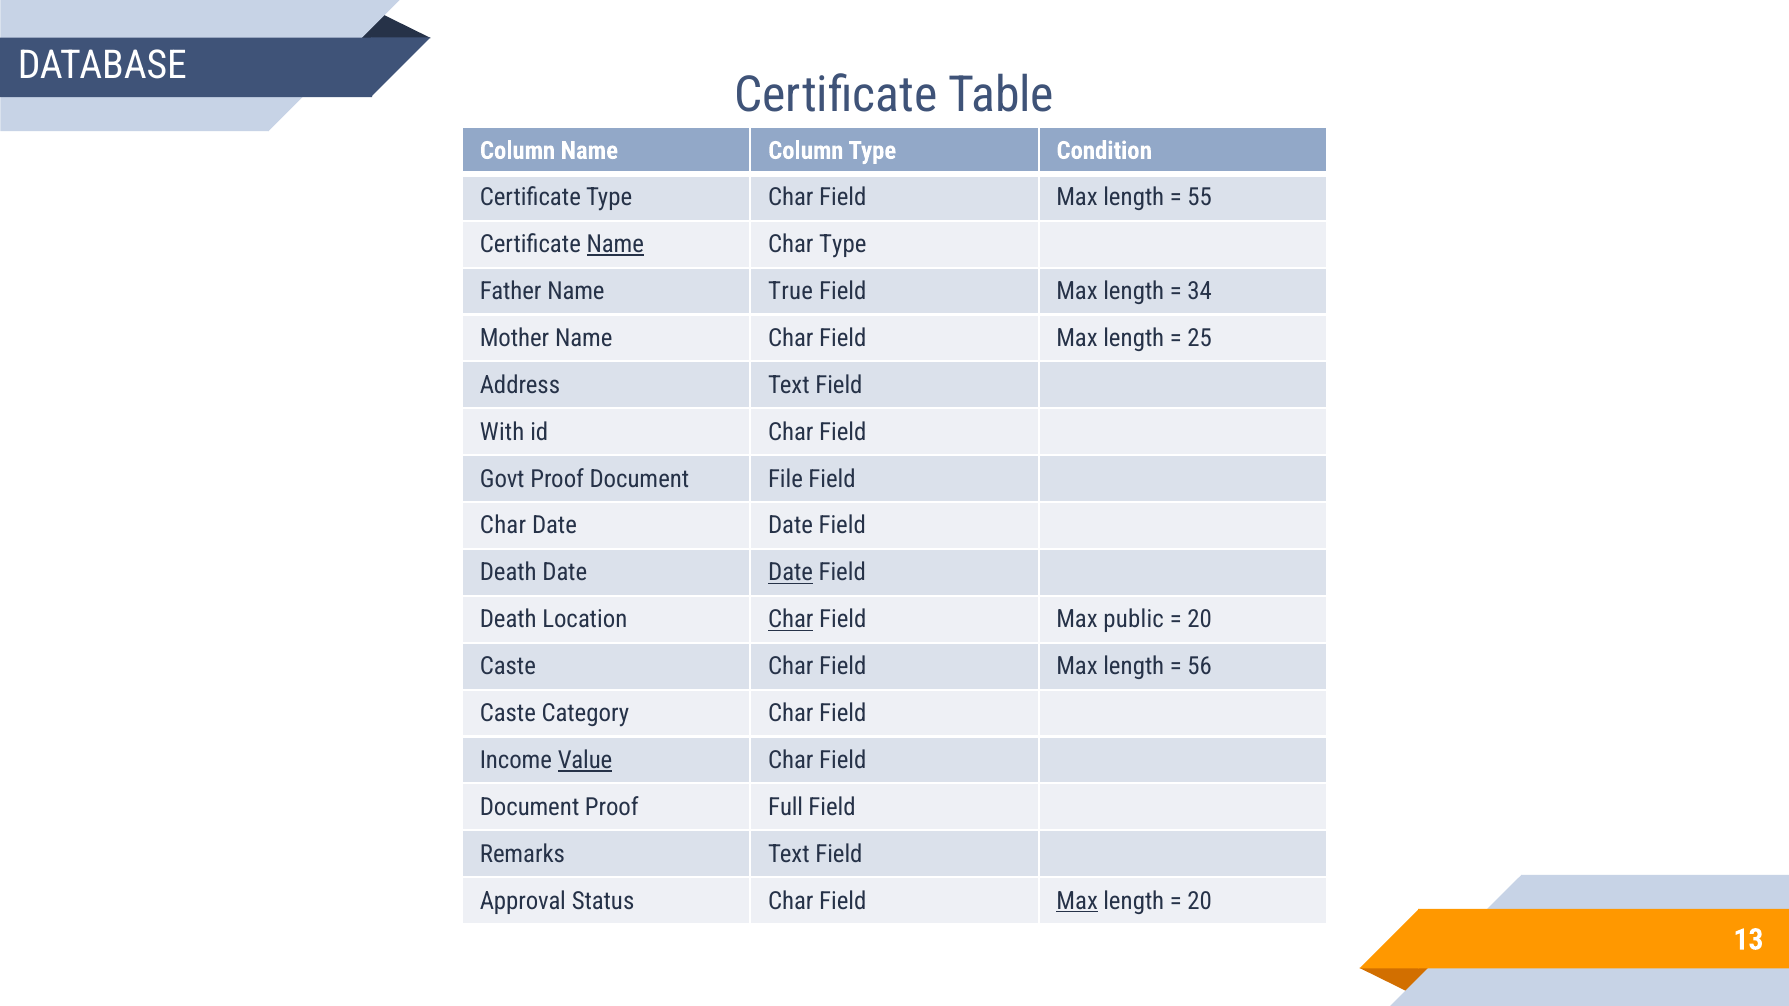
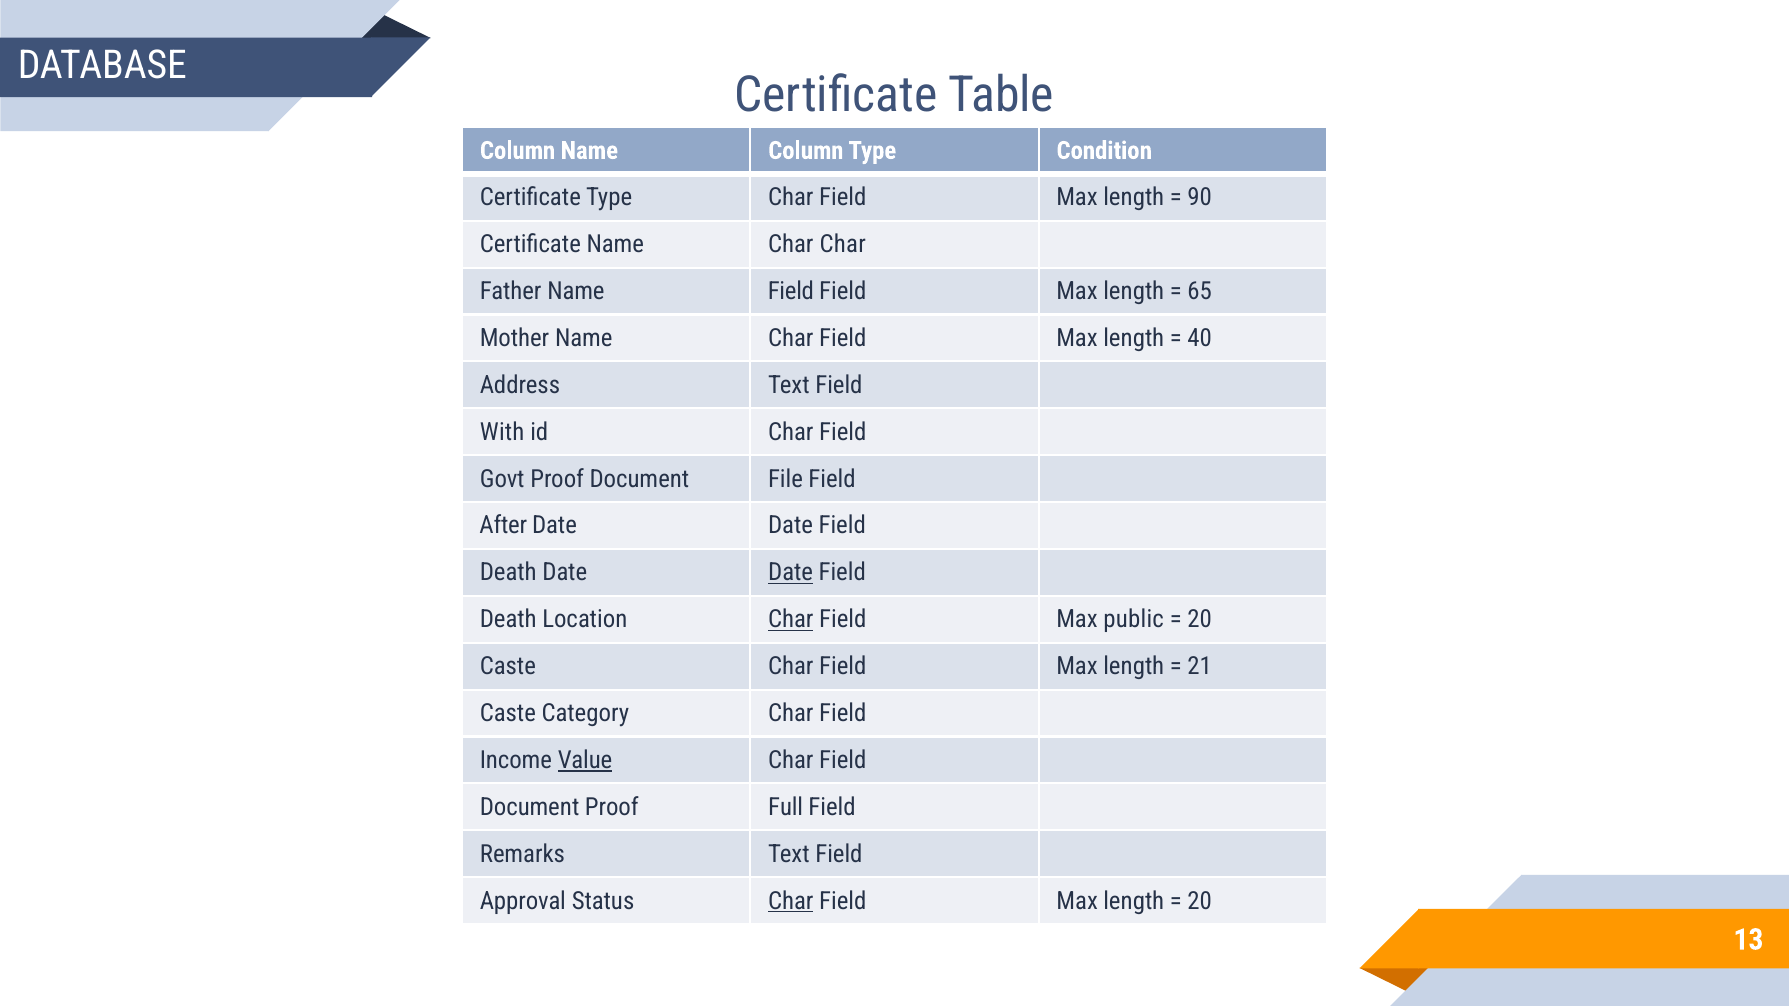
55: 55 -> 90
Name at (615, 245) underline: present -> none
Char Type: Type -> Char
Name True: True -> Field
34: 34 -> 65
25: 25 -> 40
Char at (503, 526): Char -> After
56: 56 -> 21
Char at (791, 901) underline: none -> present
Max at (1077, 901) underline: present -> none
